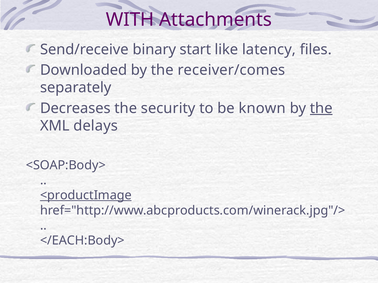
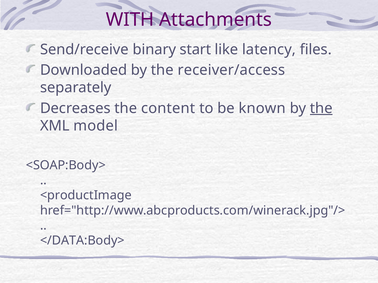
receiver/comes: receiver/comes -> receiver/access
security: security -> content
delays: delays -> model
<productImage underline: present -> none
</EACH:Body>: </EACH:Body> -> </DATA:Body>
